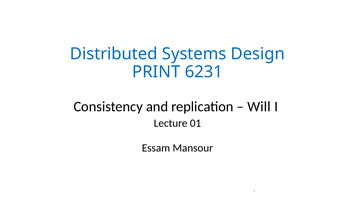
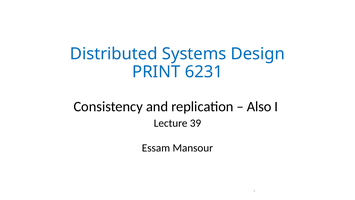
Will: Will -> Also
01: 01 -> 39
